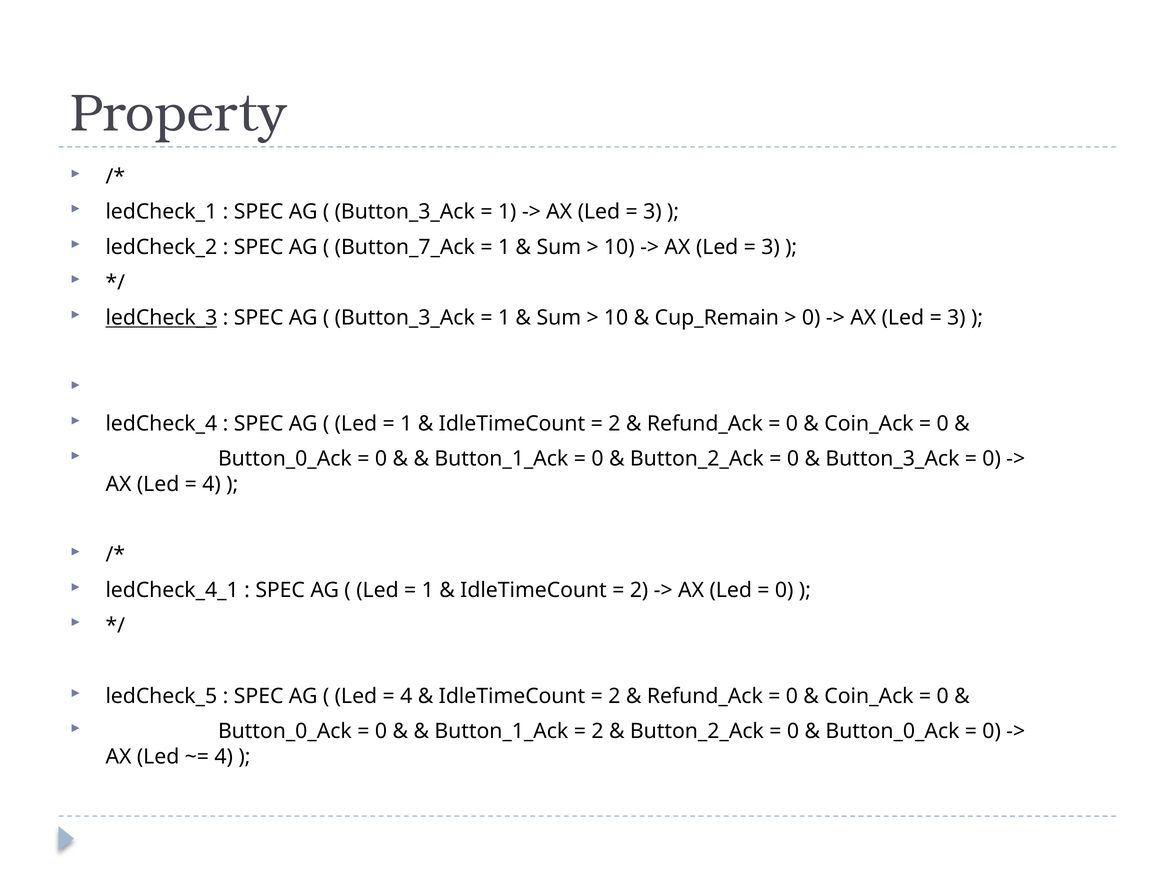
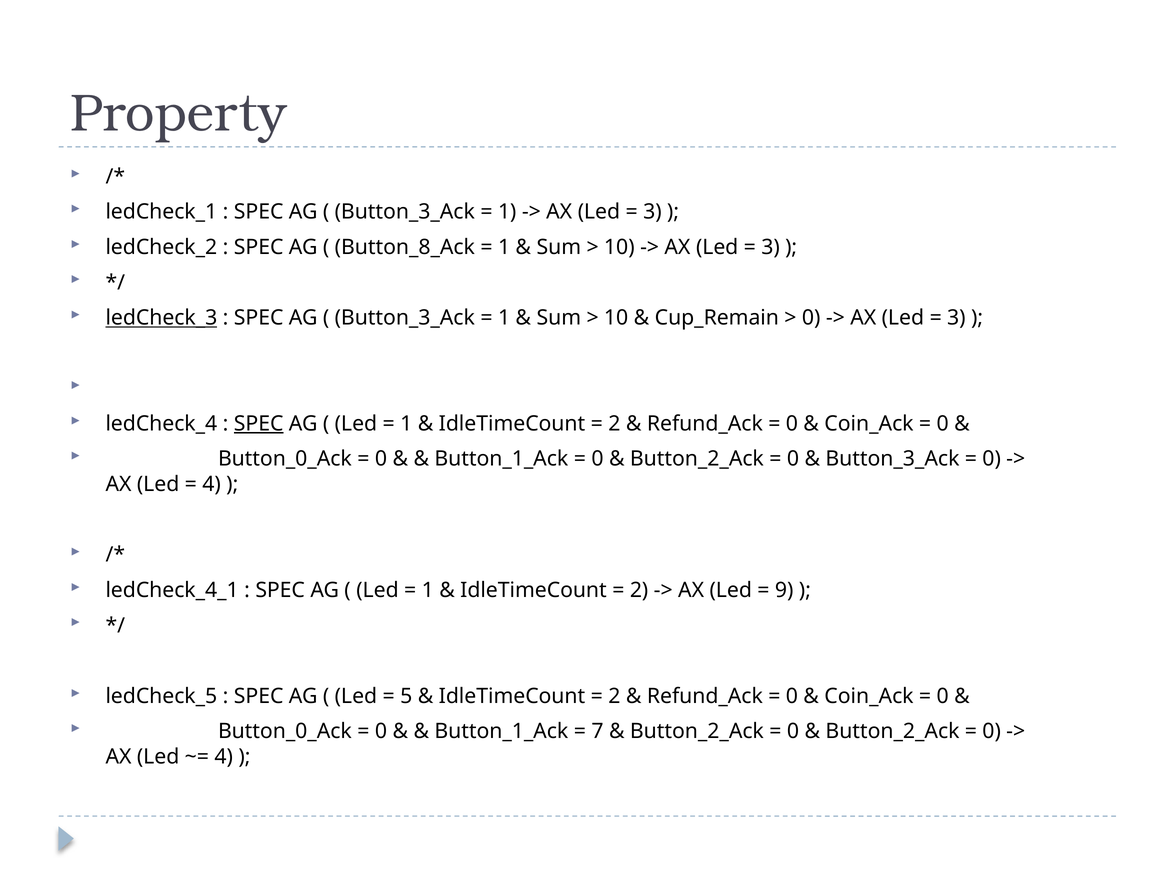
Button_7_Ack: Button_7_Ack -> Button_8_Ack
SPEC at (259, 424) underline: none -> present
0 at (784, 590): 0 -> 9
4 at (406, 696): 4 -> 5
2 at (597, 732): 2 -> 7
Button_0_Ack at (892, 732): Button_0_Ack -> Button_2_Ack
